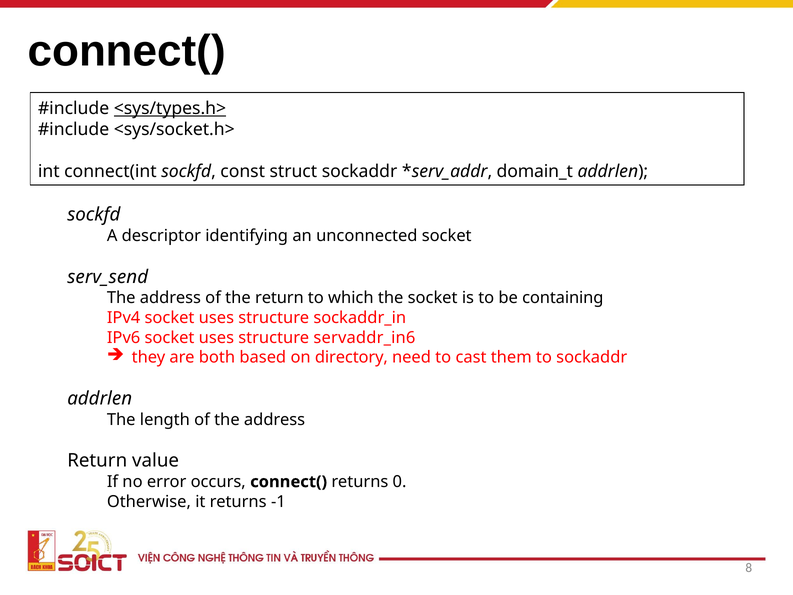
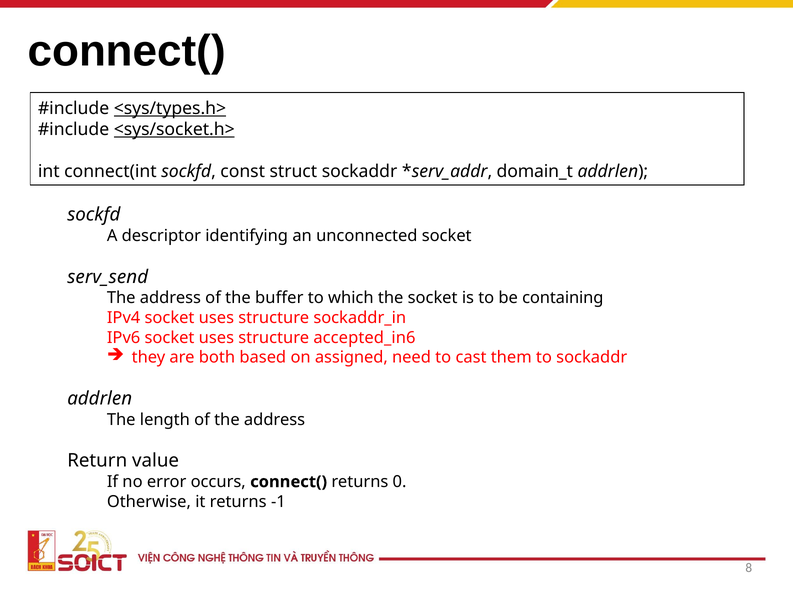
<sys/socket.h> underline: none -> present
the return: return -> buffer
servaddr_in6: servaddr_in6 -> accepted_in6
directory: directory -> assigned
